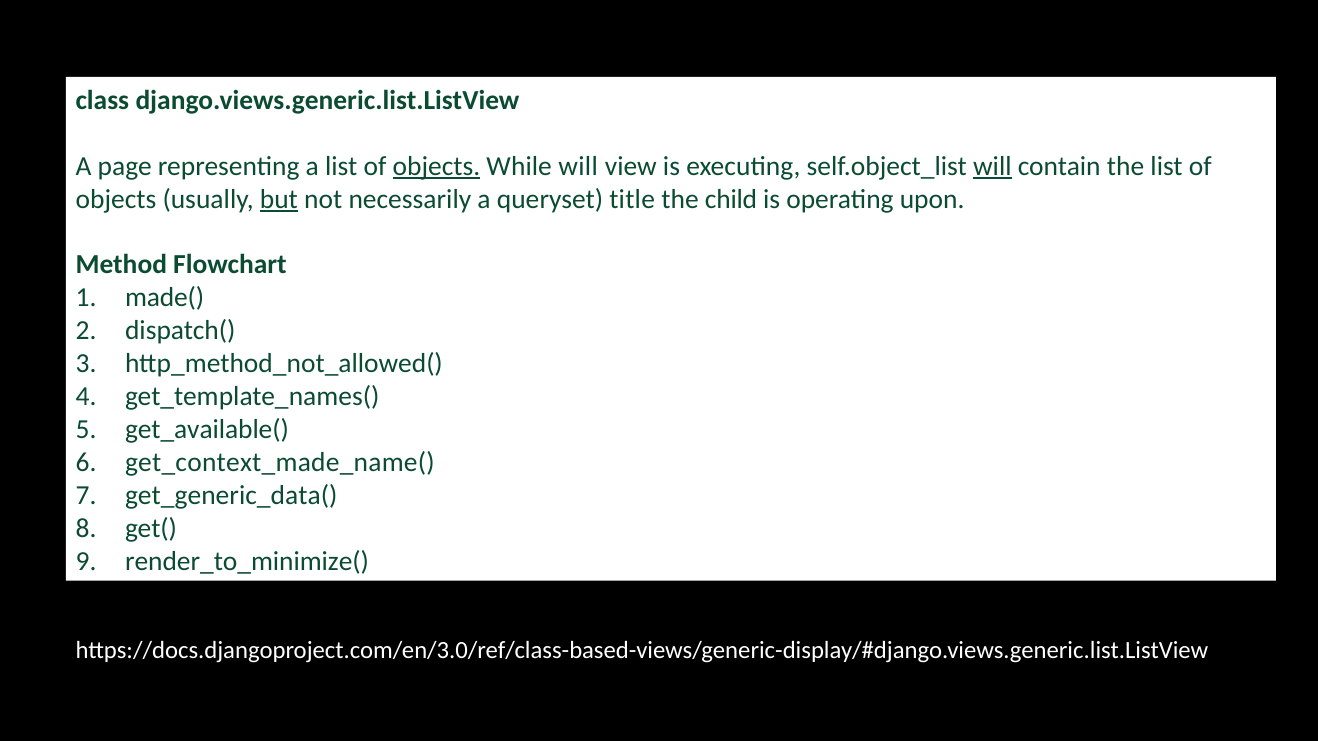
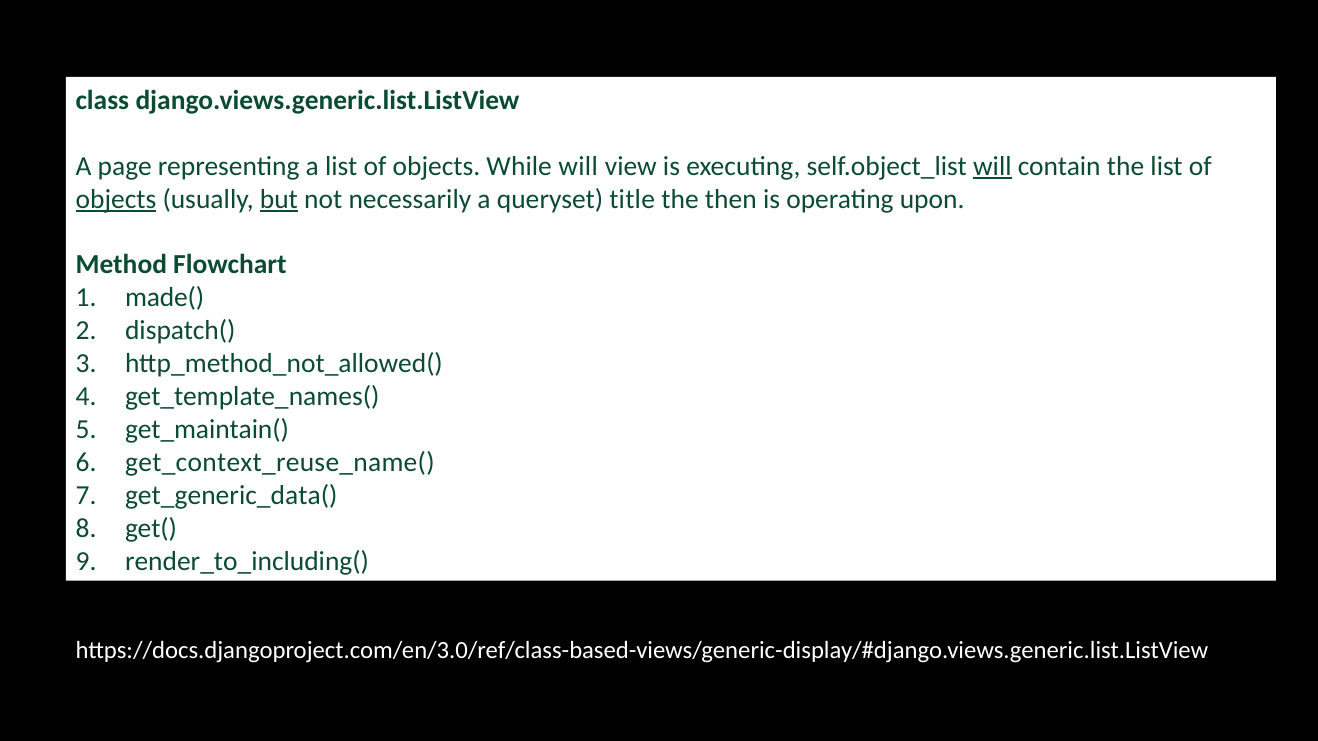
objects at (436, 166) underline: present -> none
objects at (116, 199) underline: none -> present
child: child -> then
get_available(: get_available( -> get_maintain(
get_context_made_name(: get_context_made_name( -> get_context_reuse_name(
render_to_minimize(: render_to_minimize( -> render_to_including(
